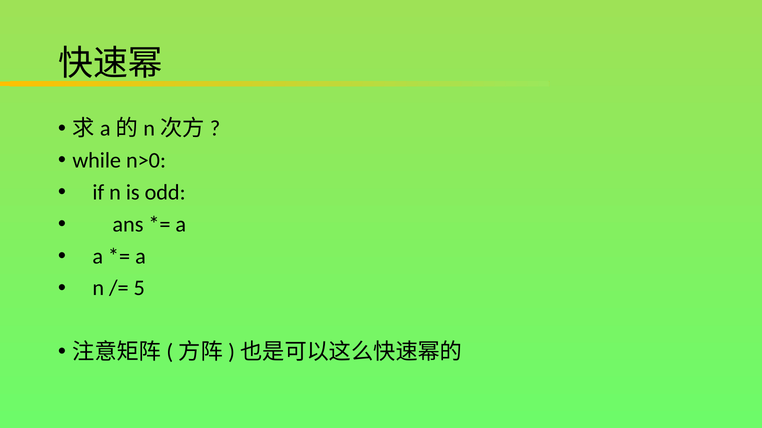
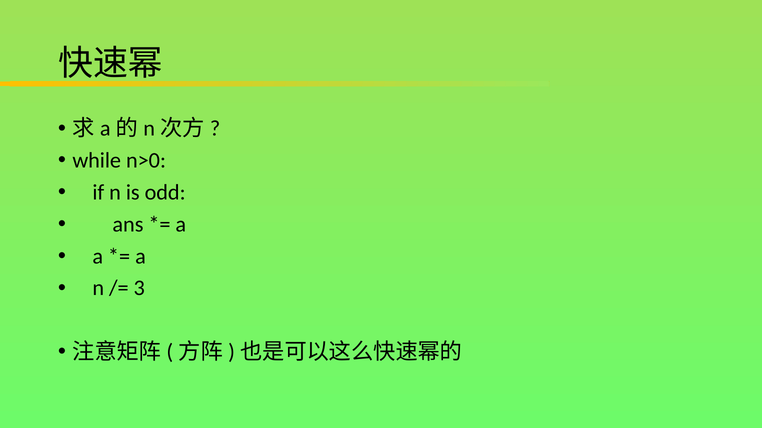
5: 5 -> 3
